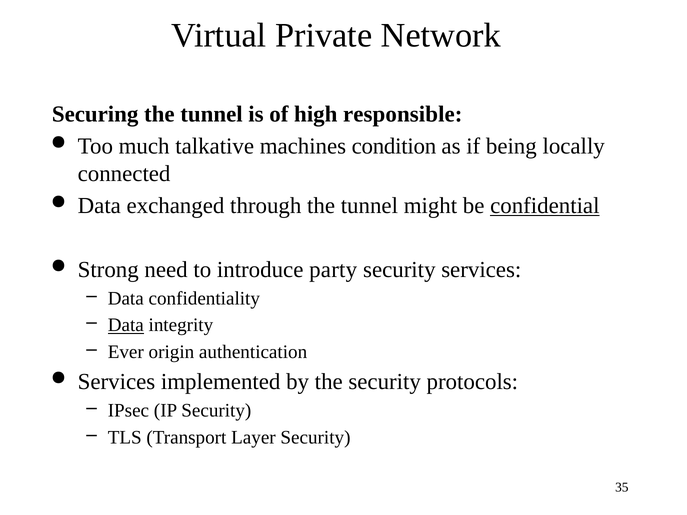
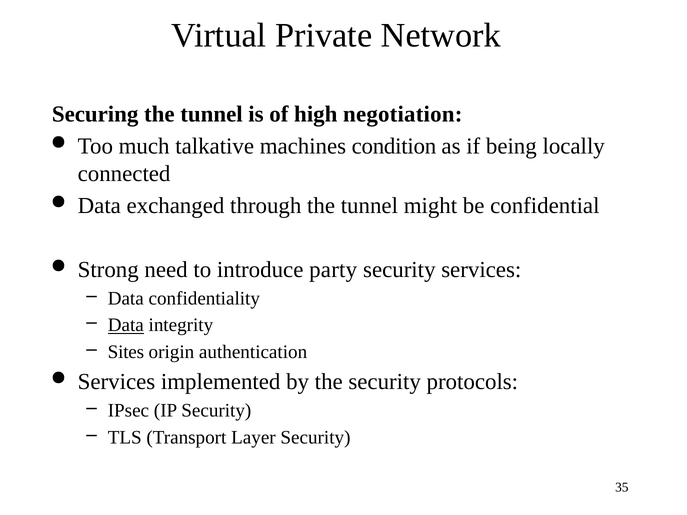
responsible: responsible -> negotiation
confidential underline: present -> none
Ever: Ever -> Sites
